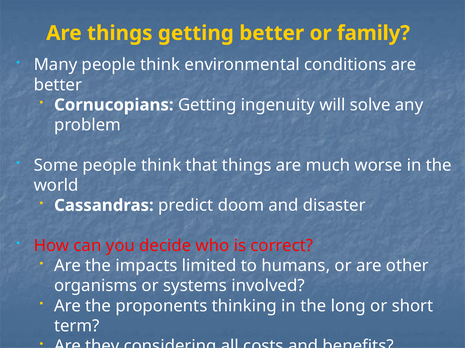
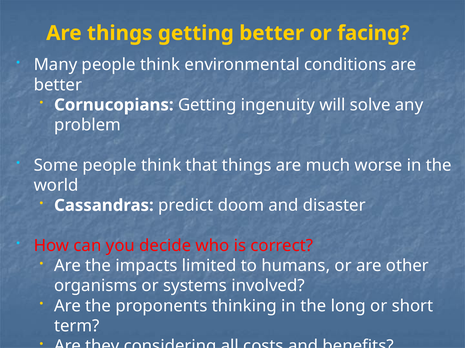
family: family -> facing
